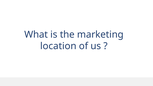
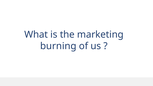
location: location -> burning
